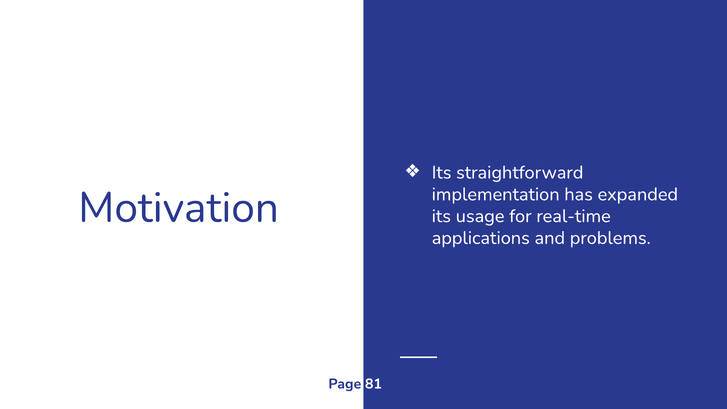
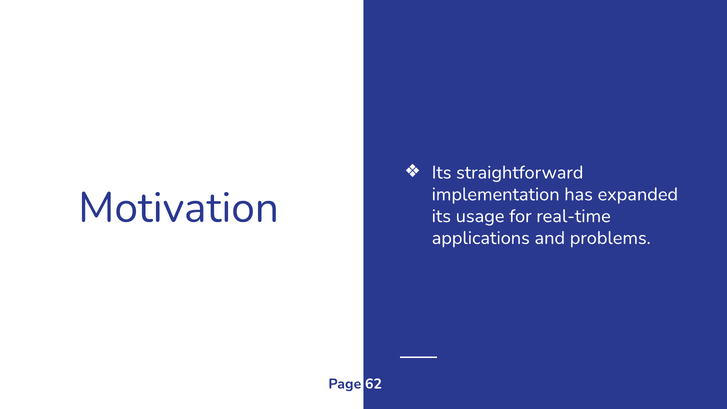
81: 81 -> 62
